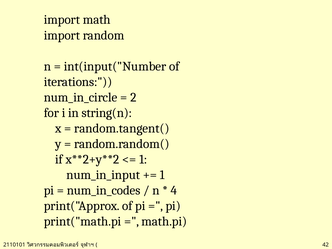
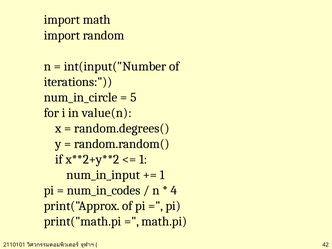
2: 2 -> 5
string(n: string(n -> value(n
random.tangent(: random.tangent( -> random.degrees(
